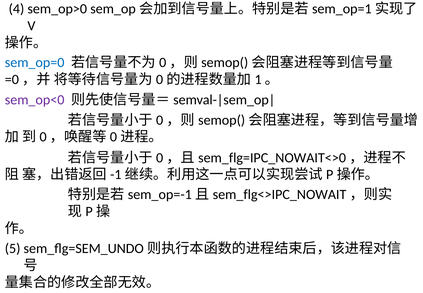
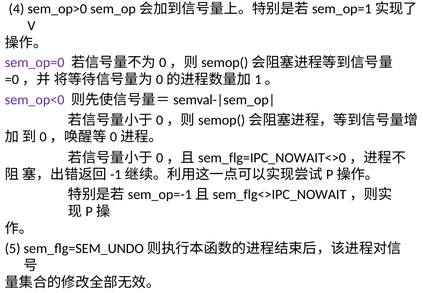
sem_op=0 colour: blue -> purple
